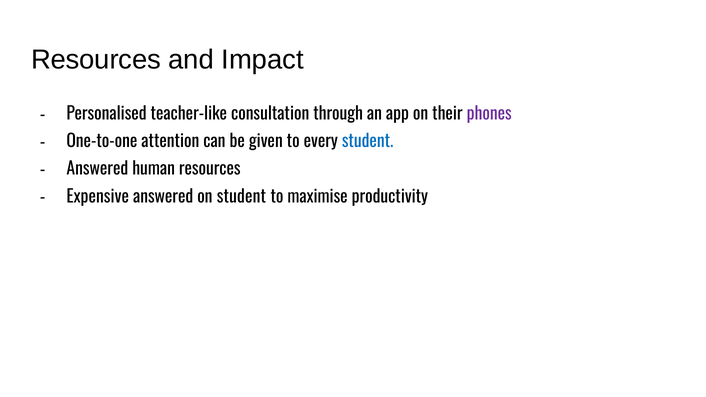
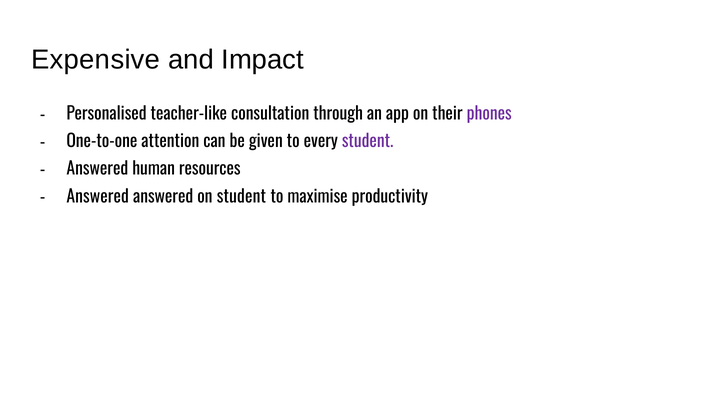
Resources at (96, 60): Resources -> Expensive
student at (368, 142) colour: blue -> purple
Expensive at (98, 197): Expensive -> Answered
